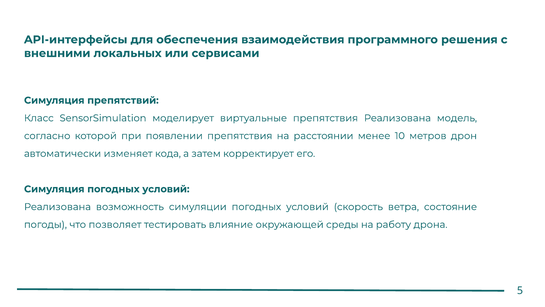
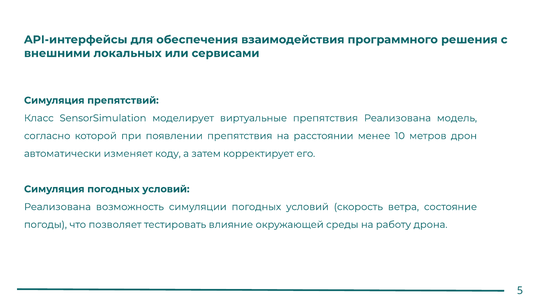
кода: кода -> коду
